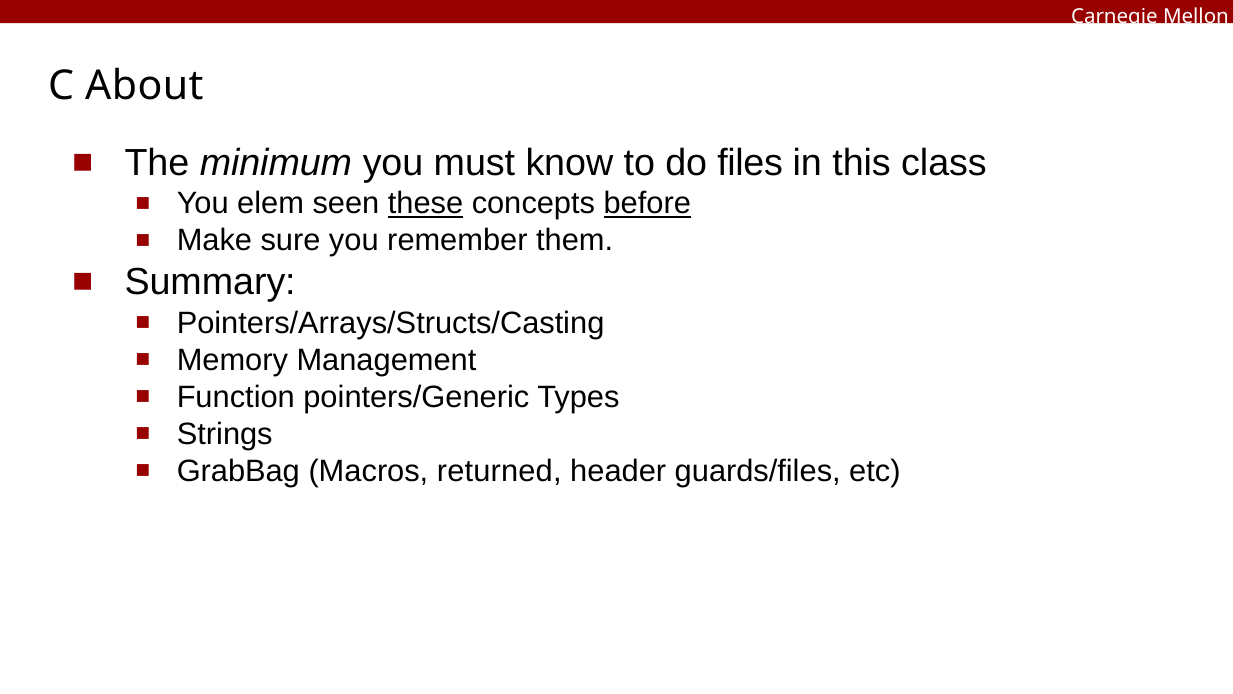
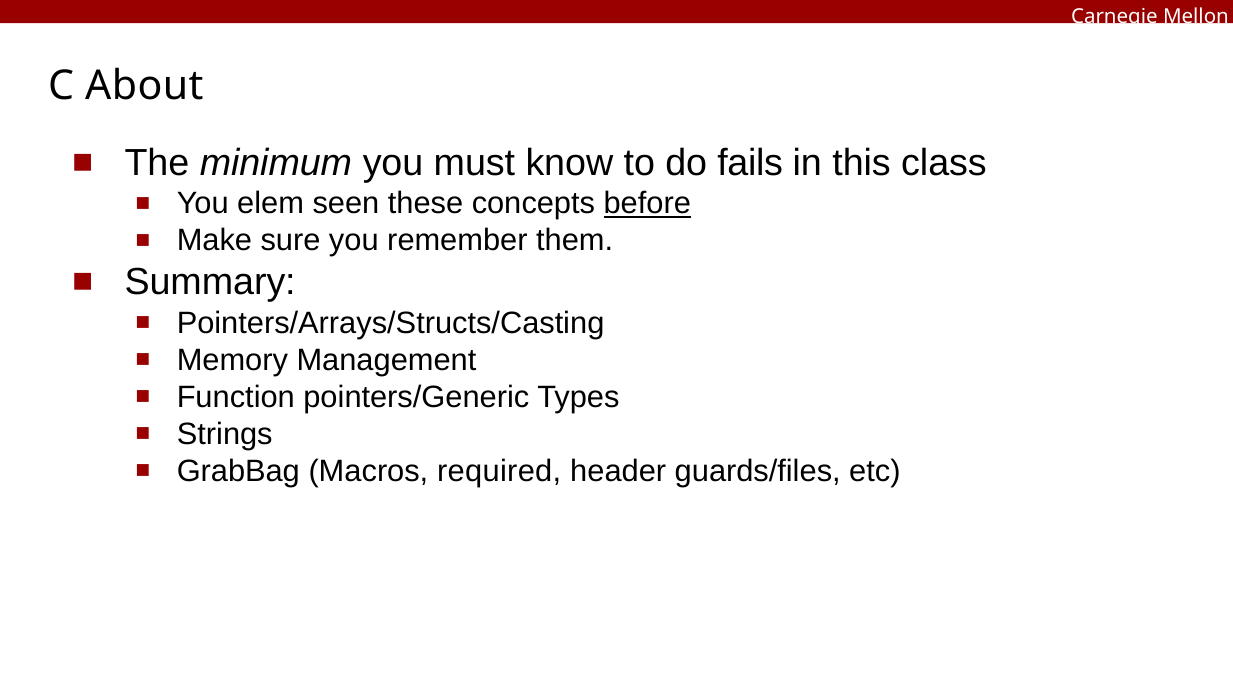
files: files -> fails
these underline: present -> none
returned: returned -> required
